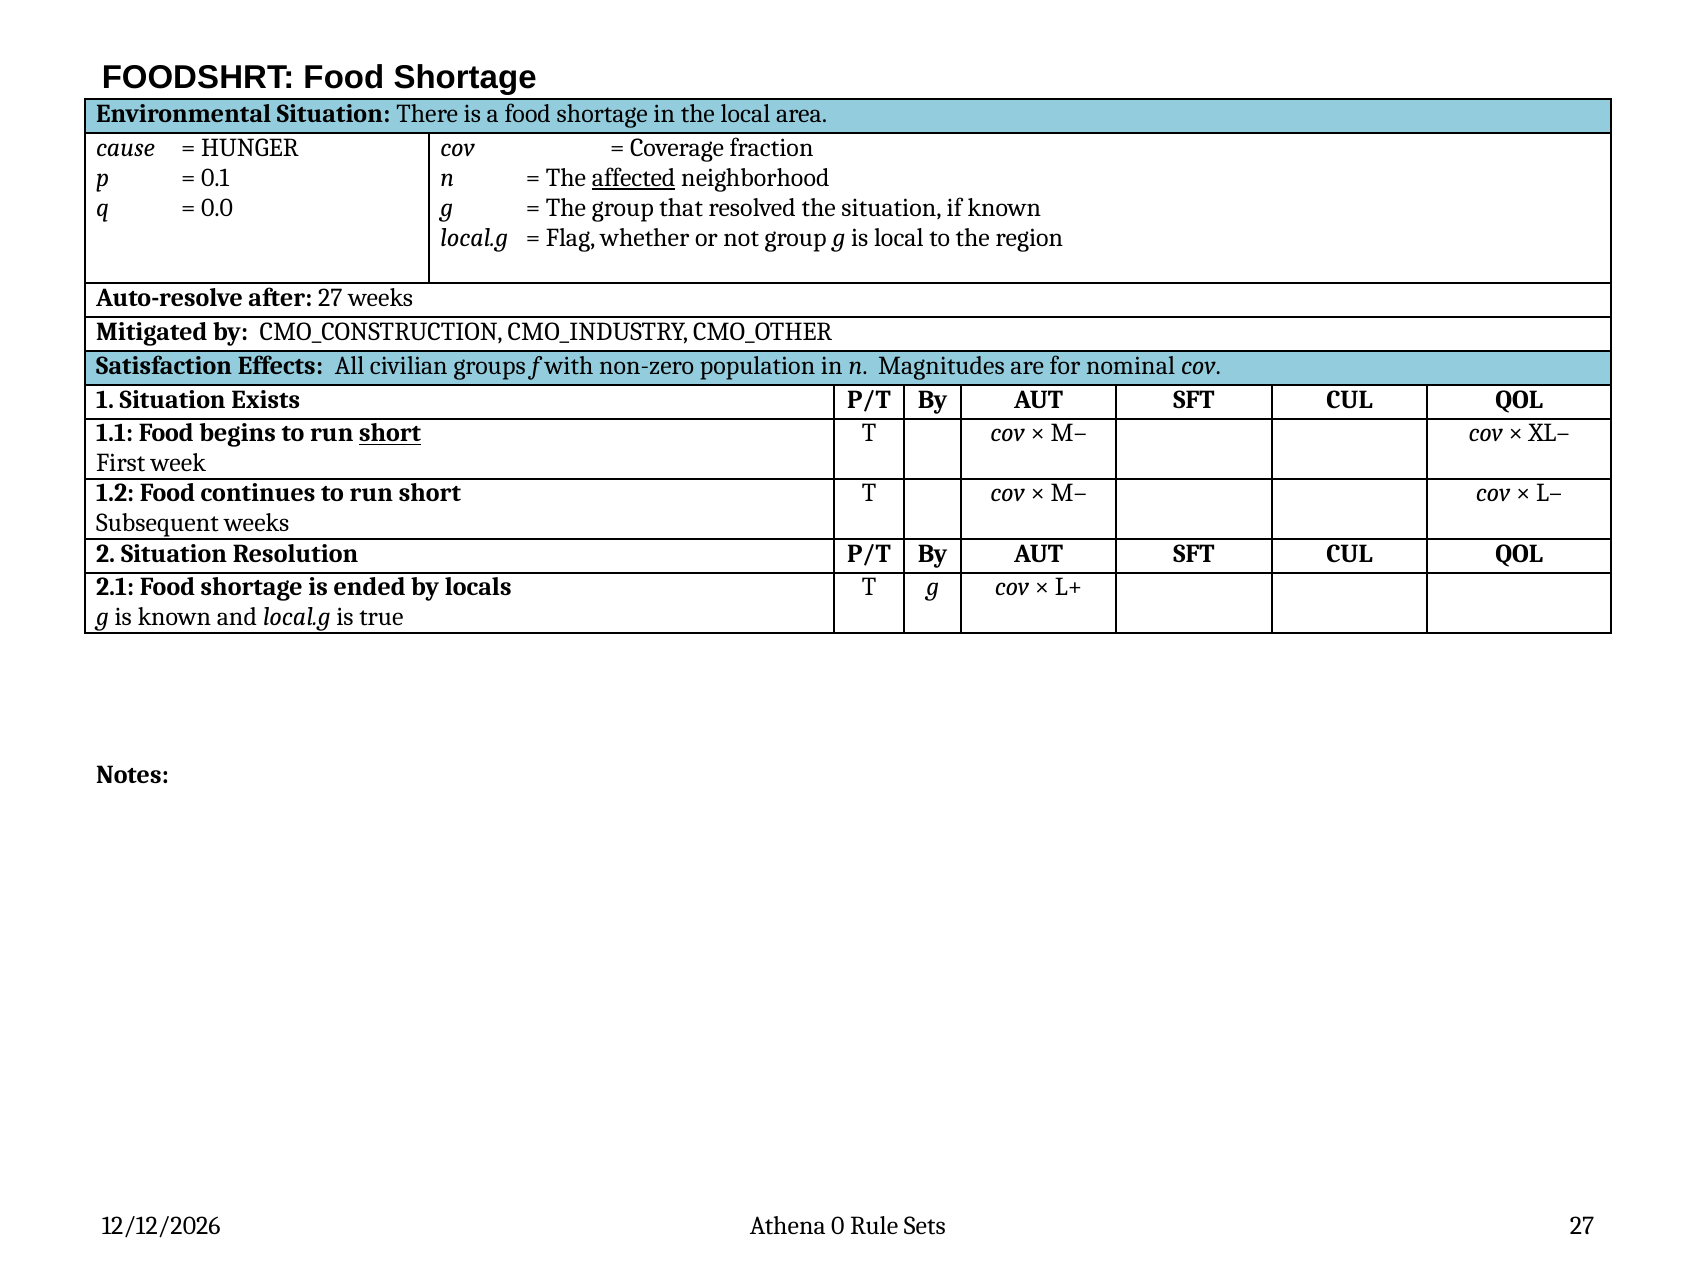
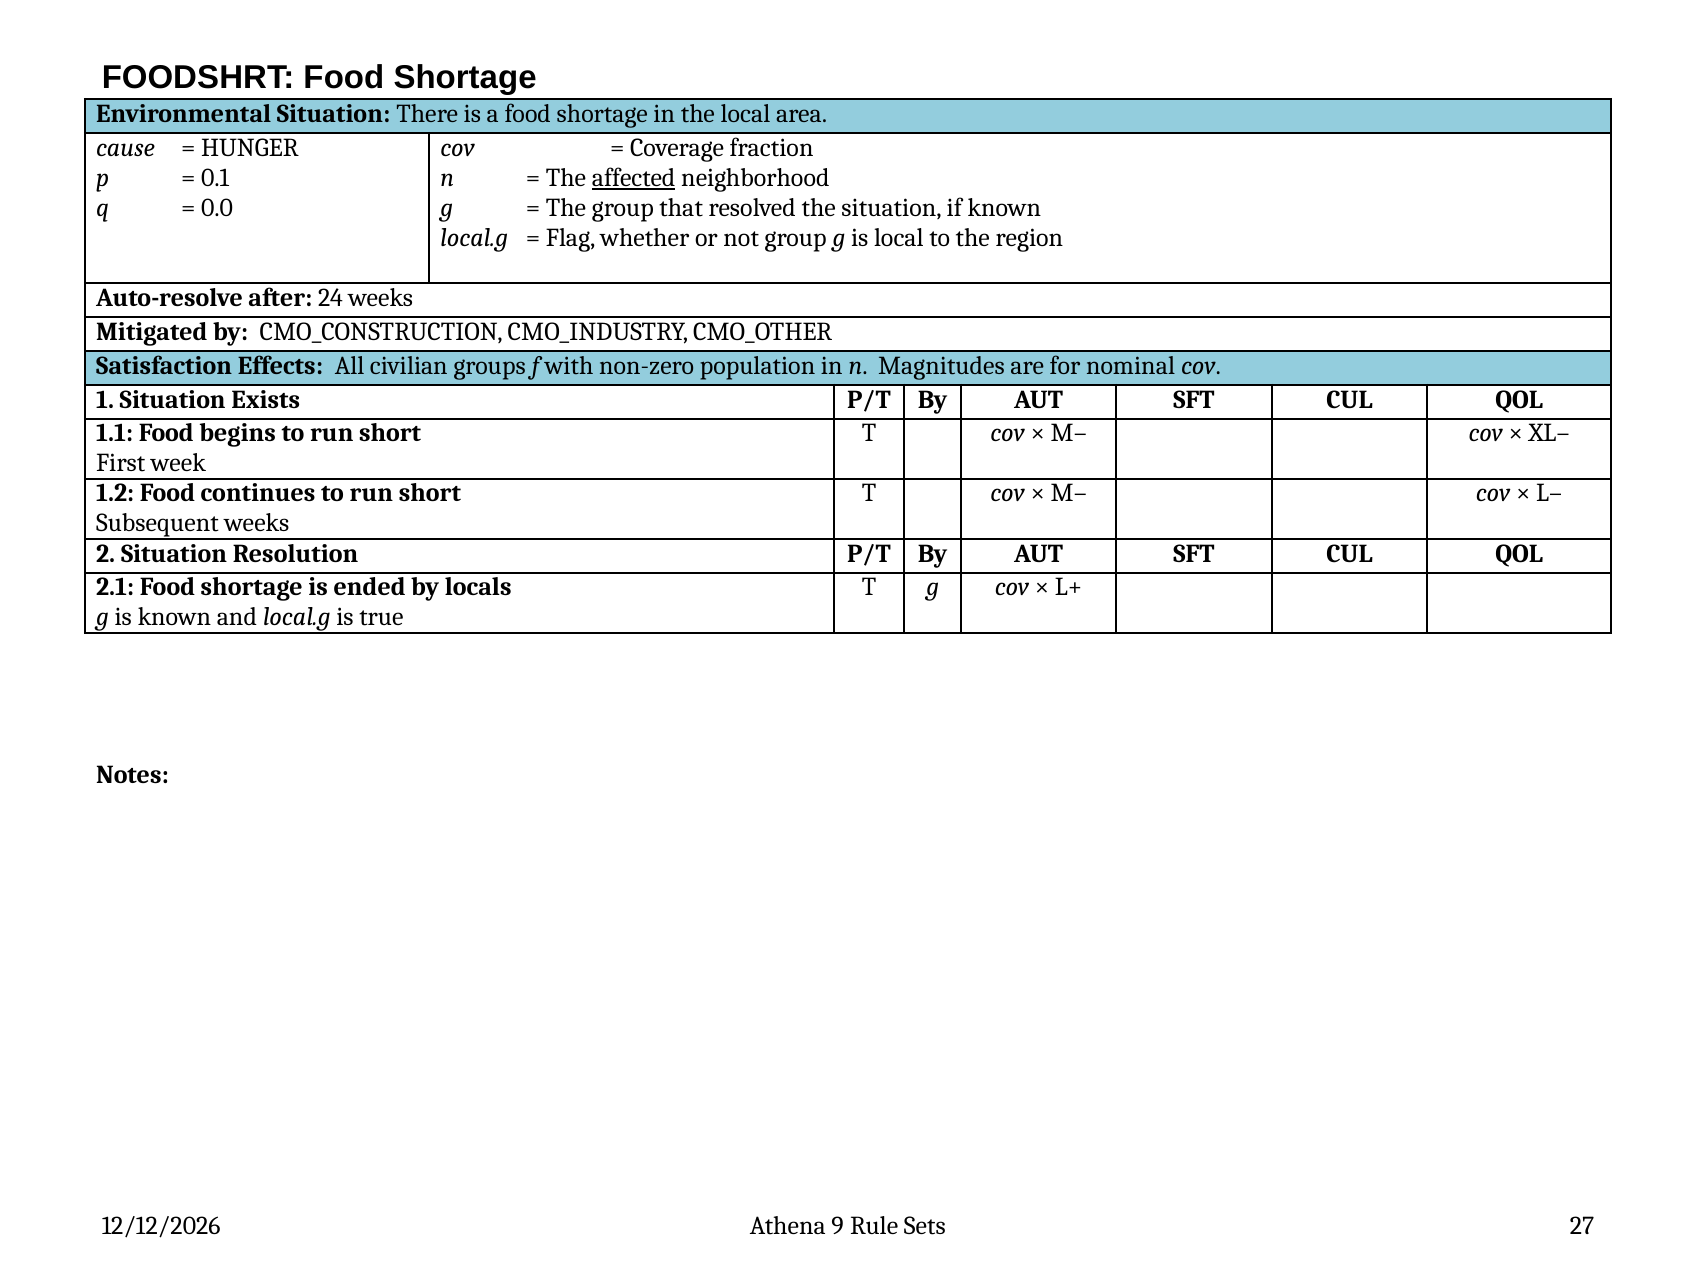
after 27: 27 -> 24
short at (390, 433) underline: present -> none
0: 0 -> 9
